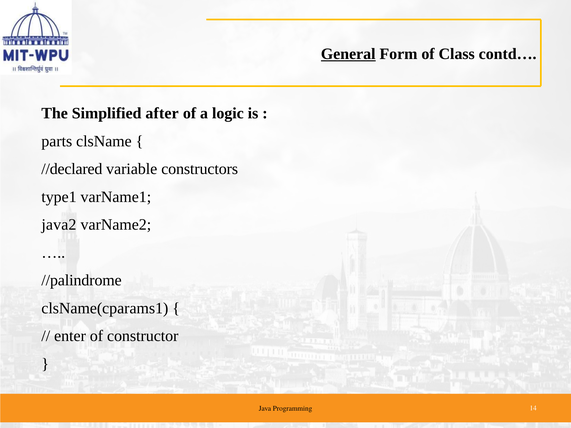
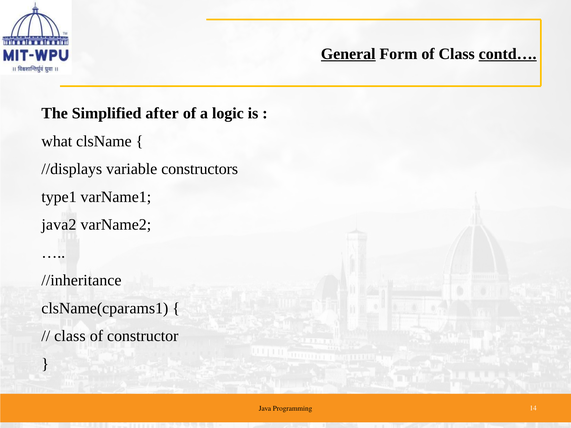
contd… underline: none -> present
parts: parts -> what
//declared: //declared -> //displays
//palindrome: //palindrome -> //inheritance
enter at (70, 336): enter -> class
